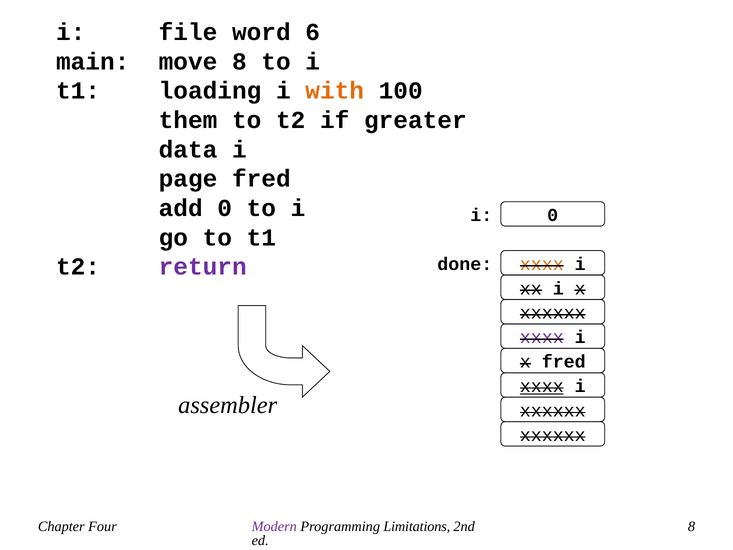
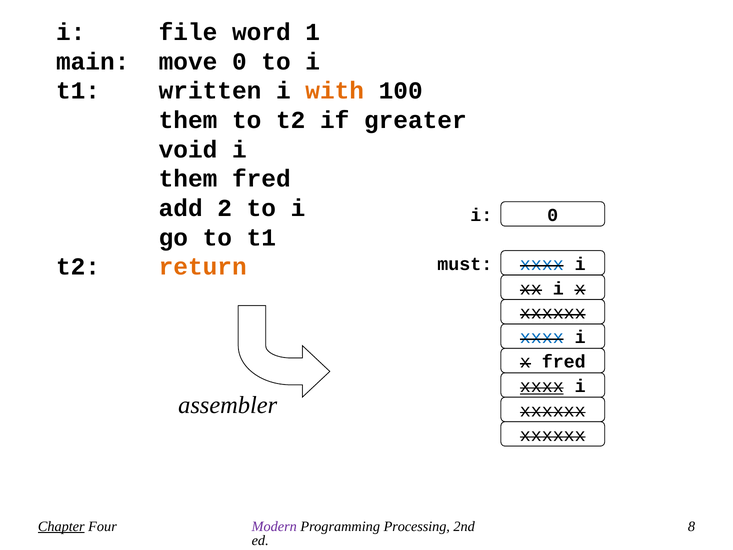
6: 6 -> 1
move 8: 8 -> 0
loading: loading -> written
data: data -> void
page at (188, 179): page -> them
add 0: 0 -> 2
done: done -> must
xxxx at (542, 264) colour: orange -> blue
return colour: purple -> orange
xxxx at (542, 337) colour: purple -> blue
Chapter underline: none -> present
Limitations: Limitations -> Processing
